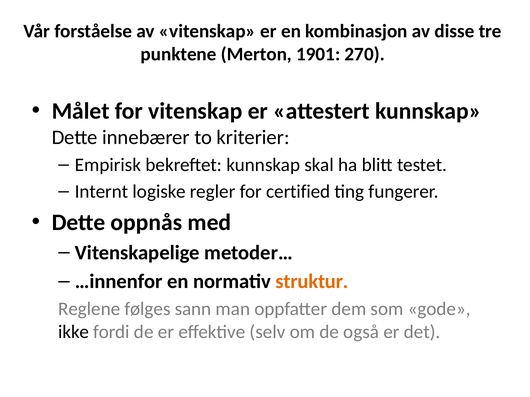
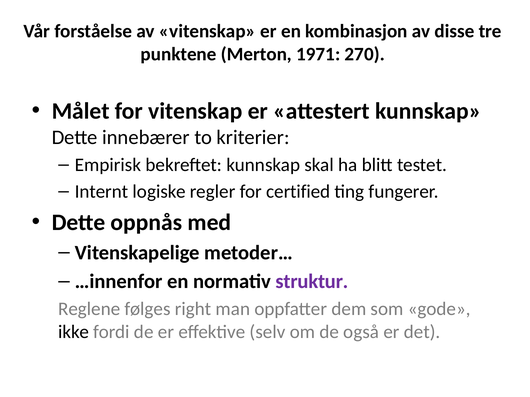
1901: 1901 -> 1971
struktur colour: orange -> purple
sann: sann -> right
